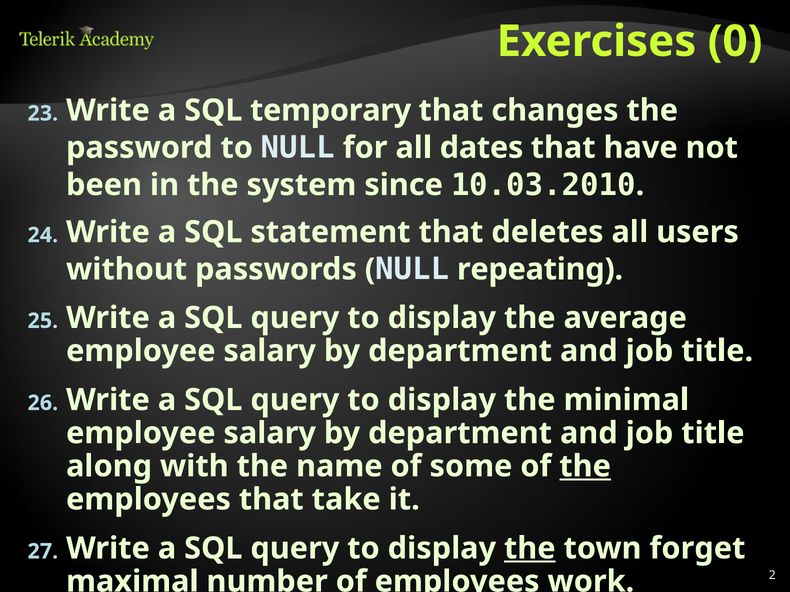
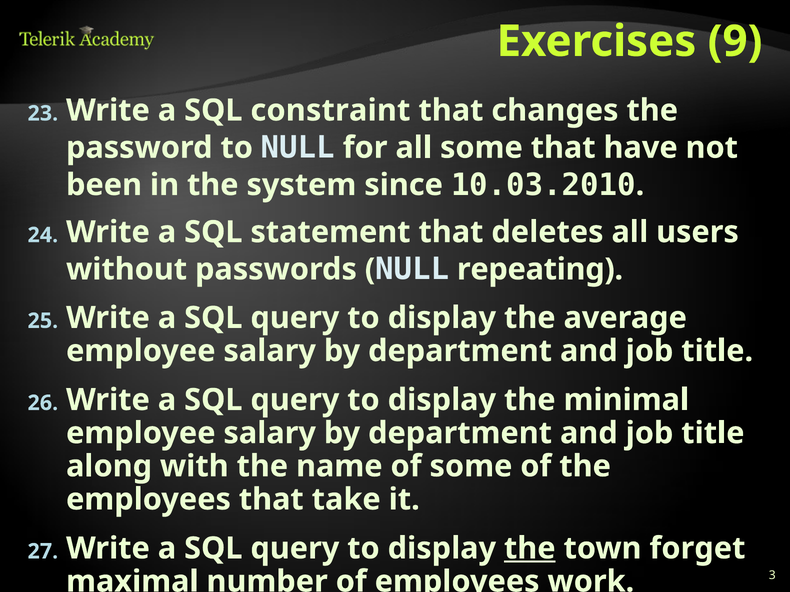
0: 0 -> 9
temporary: temporary -> constraint
all dates: dates -> some
the at (585, 467) underline: present -> none
2: 2 -> 3
